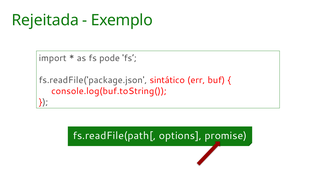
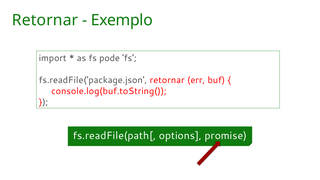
Rejeitada at (45, 20): Rejeitada -> Retornar
fs.readFile('package.json sintático: sintático -> retornar
